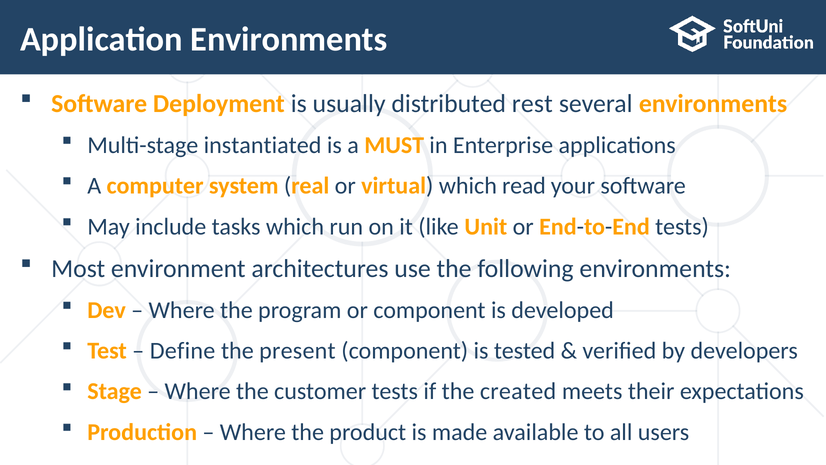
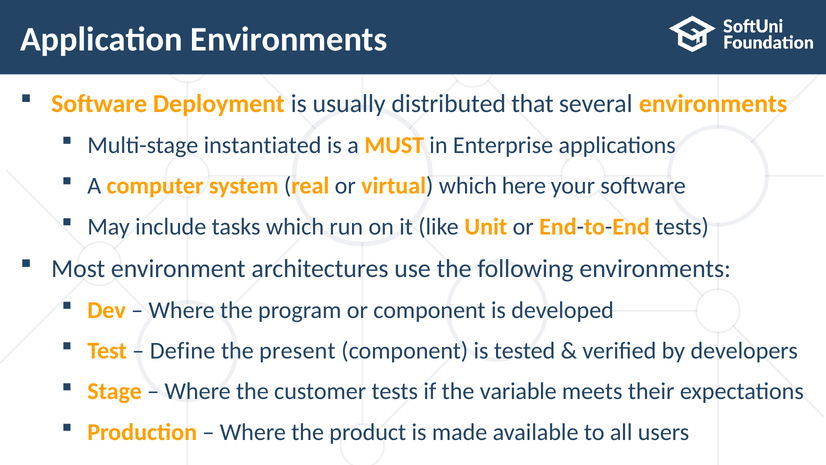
rest: rest -> that
read: read -> here
created: created -> variable
